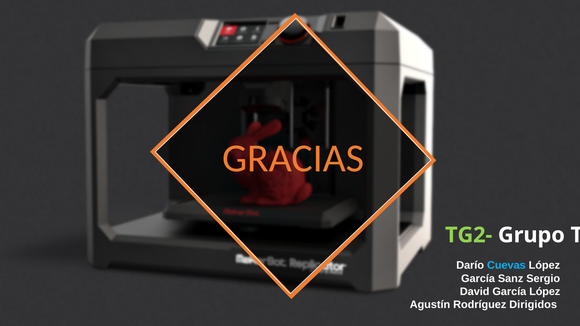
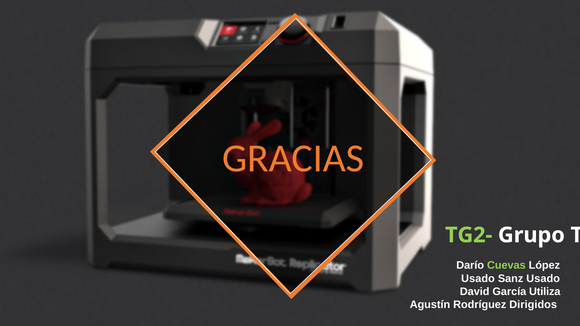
Cuevas colour: light blue -> light green
García at (478, 279): García -> Usado
Sanz Sergio: Sergio -> Usado
García López: López -> Utiliza
